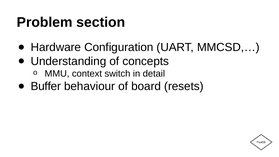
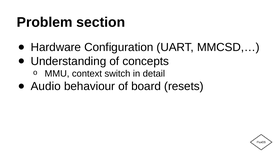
Buffer: Buffer -> Audio
